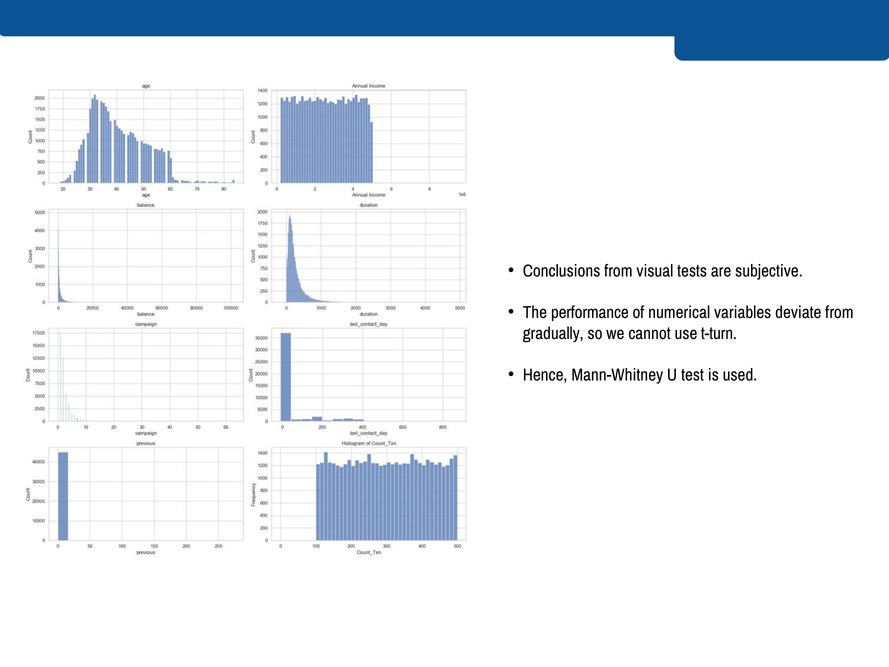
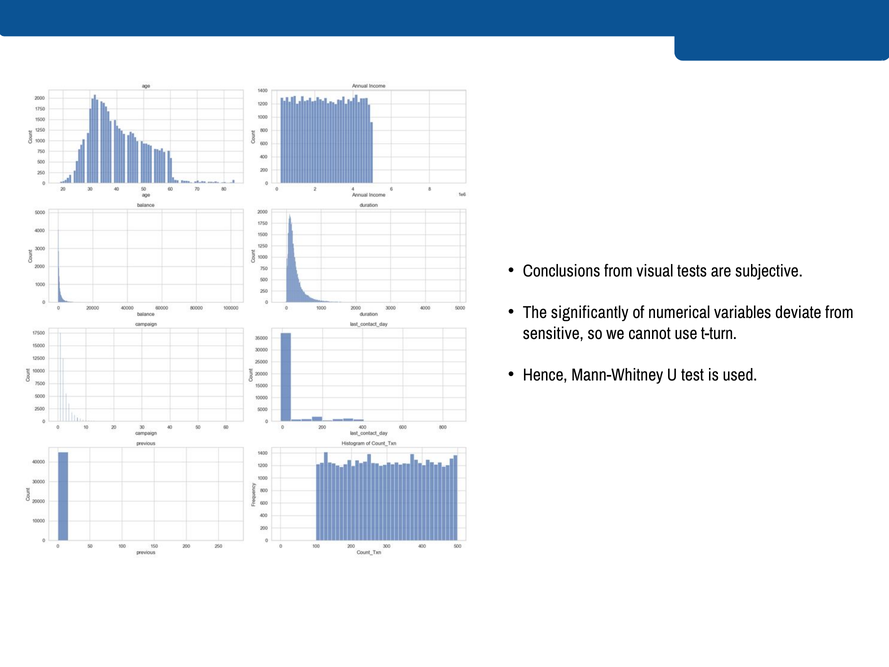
performance: performance -> significantly
gradually: gradually -> sensitive
